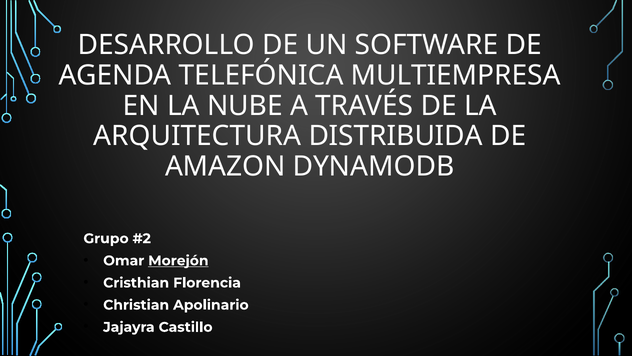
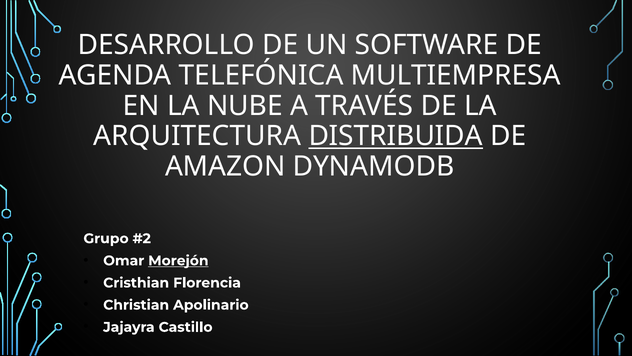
DISTRIBUIDA underline: none -> present
